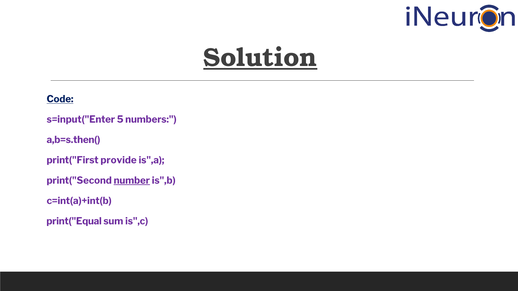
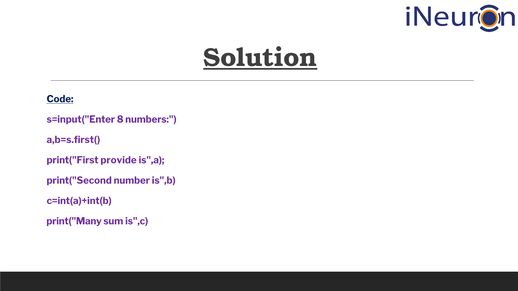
5: 5 -> 8
a,b=s.then(: a,b=s.then( -> a,b=s.first(
number underline: present -> none
print("Equal: print("Equal -> print("Many
